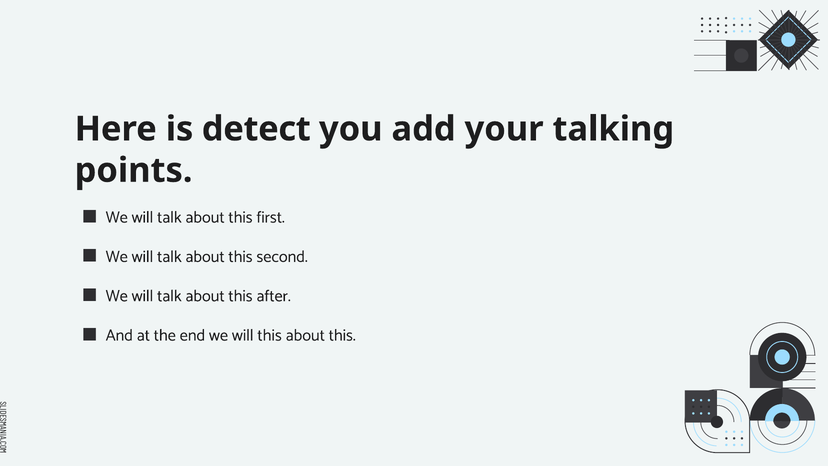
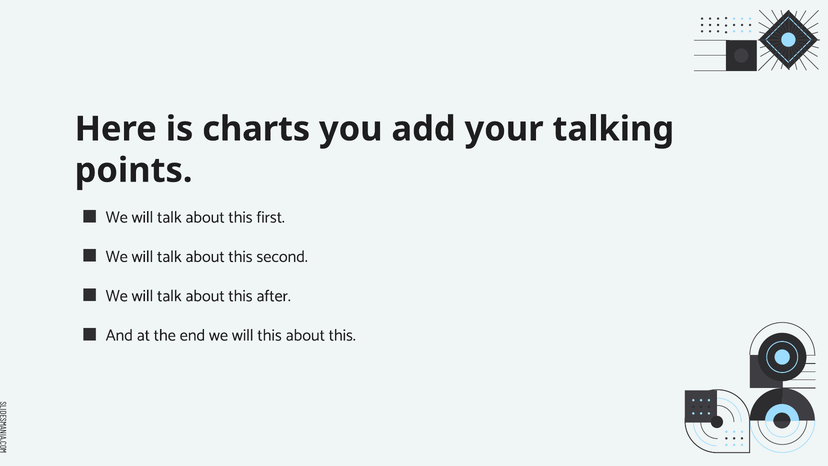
detect: detect -> charts
